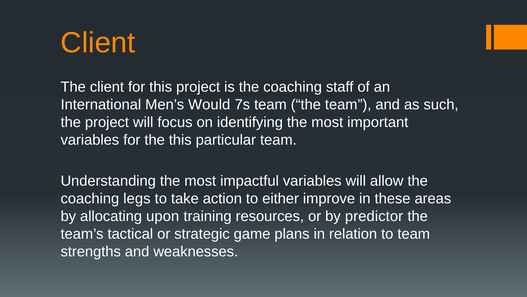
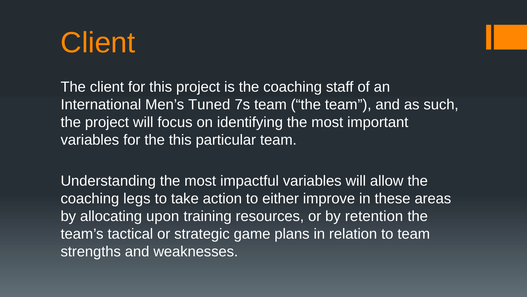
Would: Would -> Tuned
predictor: predictor -> retention
